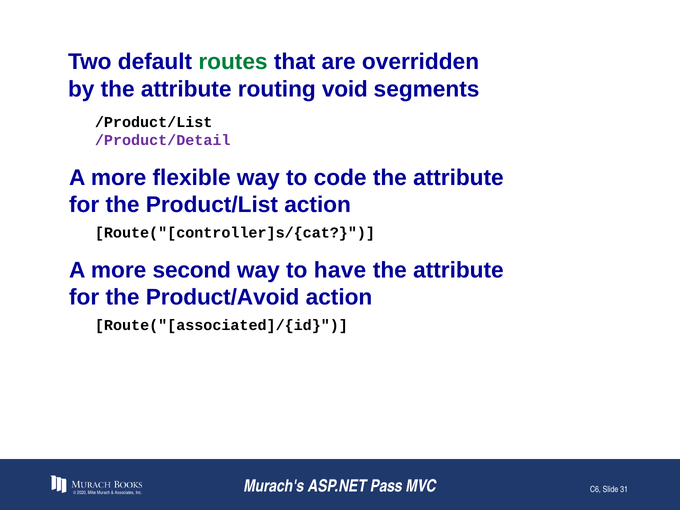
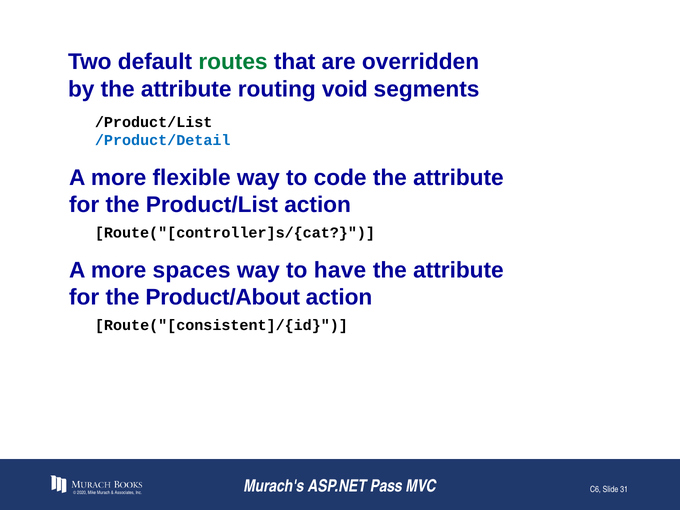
/Product/Detail colour: purple -> blue
second: second -> spaces
Product/Avoid: Product/Avoid -> Product/About
Route("[associated]/{id: Route("[associated]/{id -> Route("[consistent]/{id
